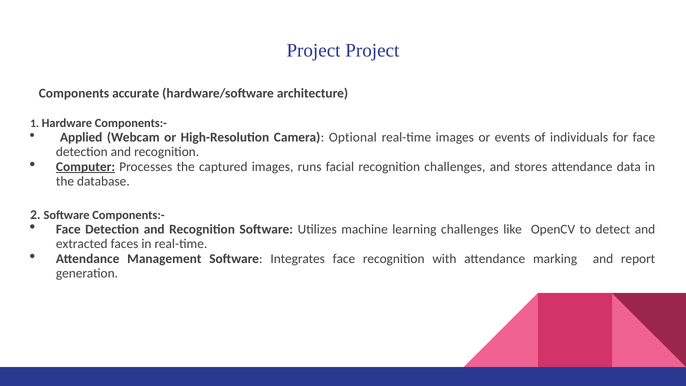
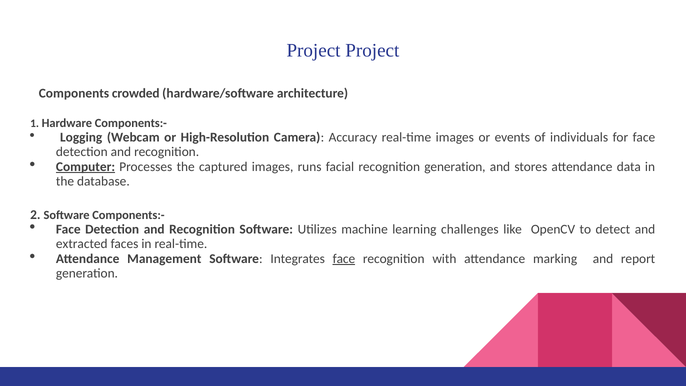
accurate: accurate -> crowded
Applied: Applied -> Logging
Optional: Optional -> Accuracy
recognition challenges: challenges -> generation
face at (344, 259) underline: none -> present
